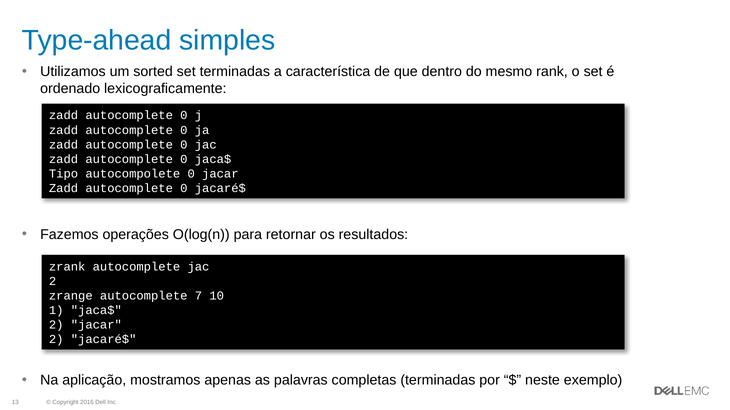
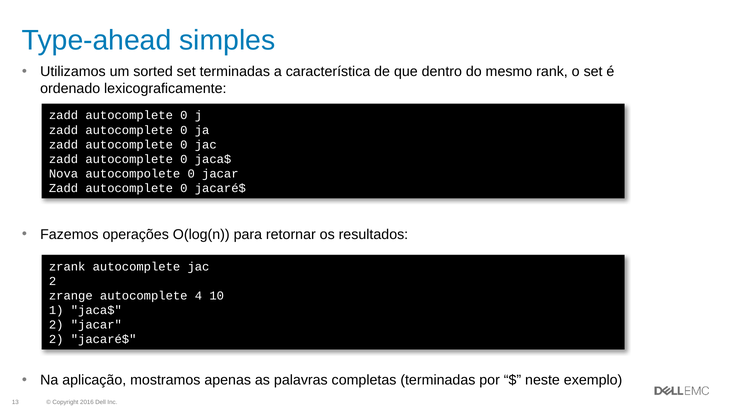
Tipo: Tipo -> Nova
7: 7 -> 4
